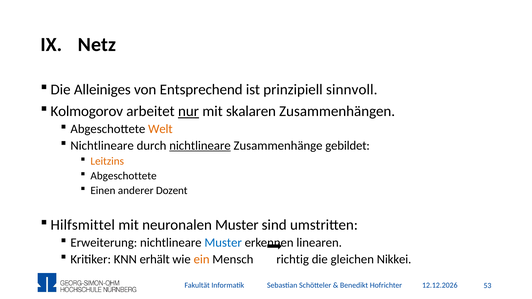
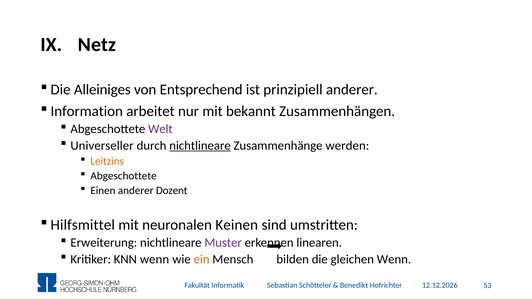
prinzipiell sinnvoll: sinnvoll -> anderer
Kolmogorov: Kolmogorov -> Information
nur underline: present -> none
skalaren: skalaren -> bekannt
Welt colour: orange -> purple
Nichtlineare at (102, 146): Nichtlineare -> Universeller
gebildet: gebildet -> werden
neuronalen Muster: Muster -> Keinen
Muster at (223, 243) colour: blue -> purple
KNN erhält: erhält -> wenn
richtig: richtig -> bilden
gleichen Nikkei: Nikkei -> Wenn
